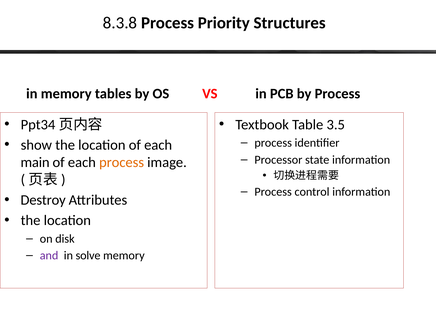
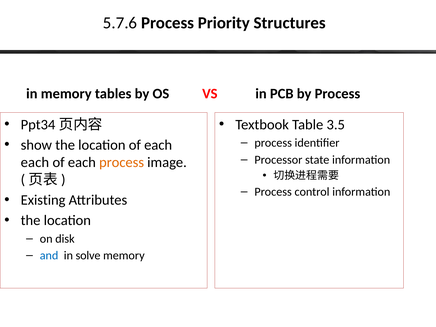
8.3.8: 8.3.8 -> 5.7.6
main at (35, 162): main -> each
Destroy: Destroy -> Existing
and colour: purple -> blue
